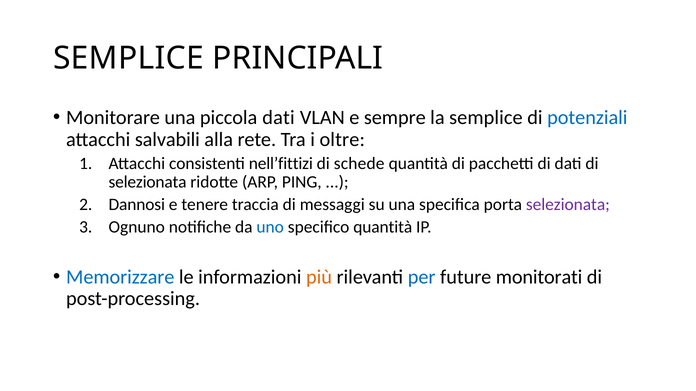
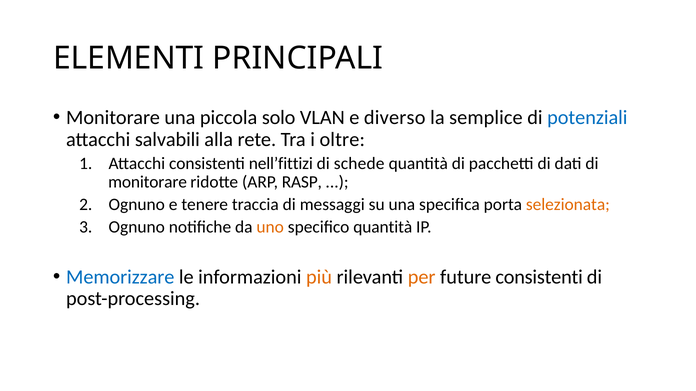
SEMPLICE at (128, 58): SEMPLICE -> ELEMENTI
piccola dati: dati -> solo
sempre: sempre -> diverso
selezionata at (148, 182): selezionata -> monitorare
PING: PING -> RASP
Dannosi at (137, 205): Dannosi -> Ognuno
selezionata at (568, 205) colour: purple -> orange
uno colour: blue -> orange
per colour: blue -> orange
future monitorati: monitorati -> consistenti
